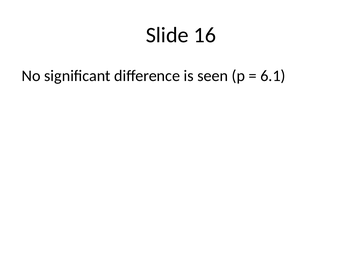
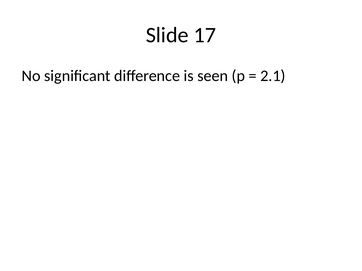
16: 16 -> 17
6.1: 6.1 -> 2.1
